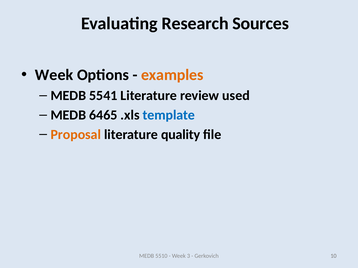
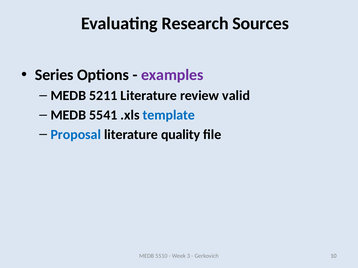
Week at (54, 75): Week -> Series
examples colour: orange -> purple
5541: 5541 -> 5211
used: used -> valid
6465: 6465 -> 5541
Proposal colour: orange -> blue
